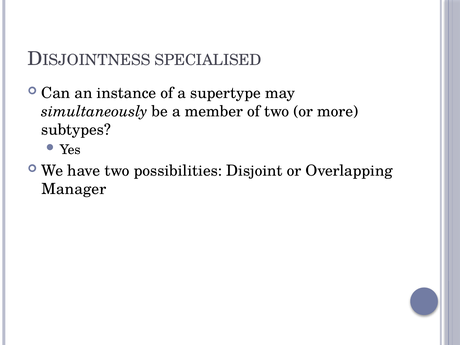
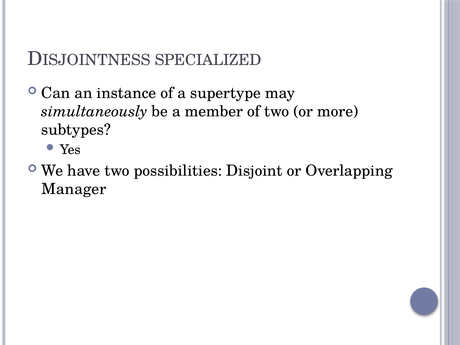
SPECIALISED: SPECIALISED -> SPECIALIZED
